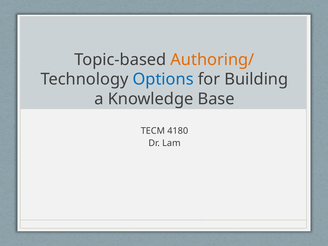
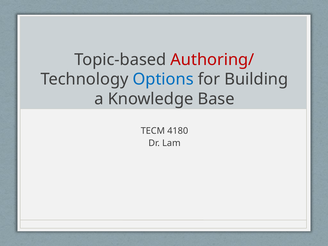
Authoring/ colour: orange -> red
